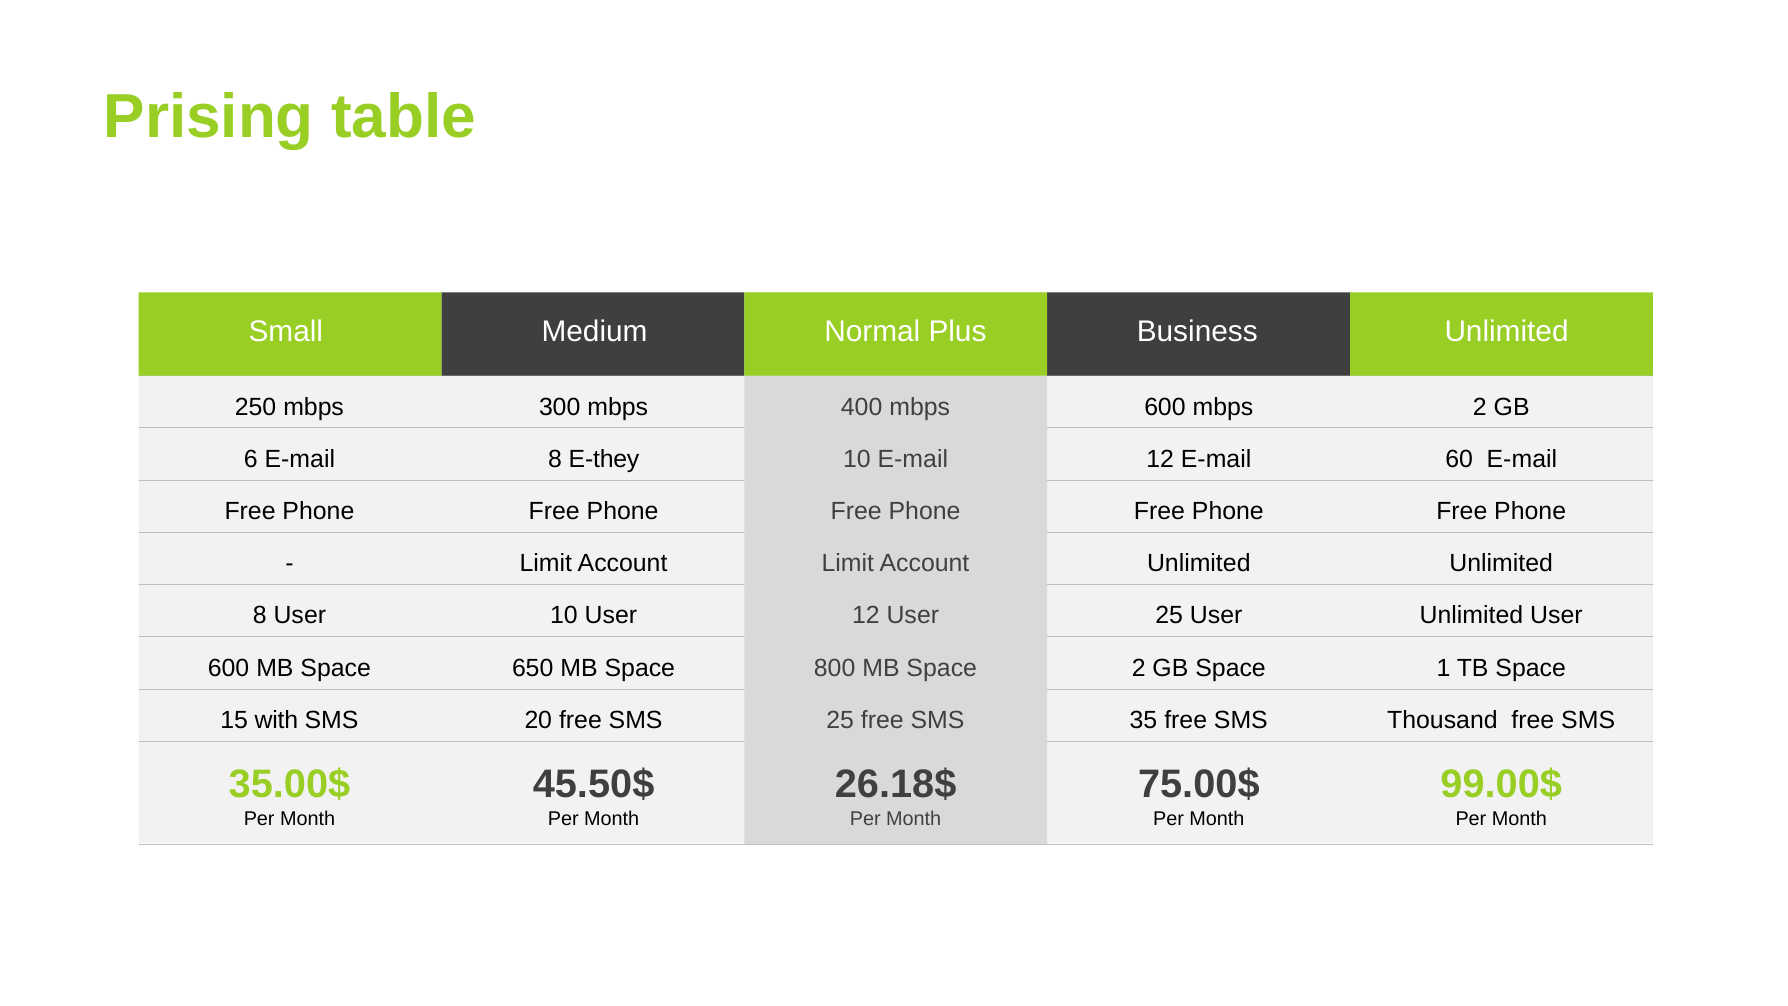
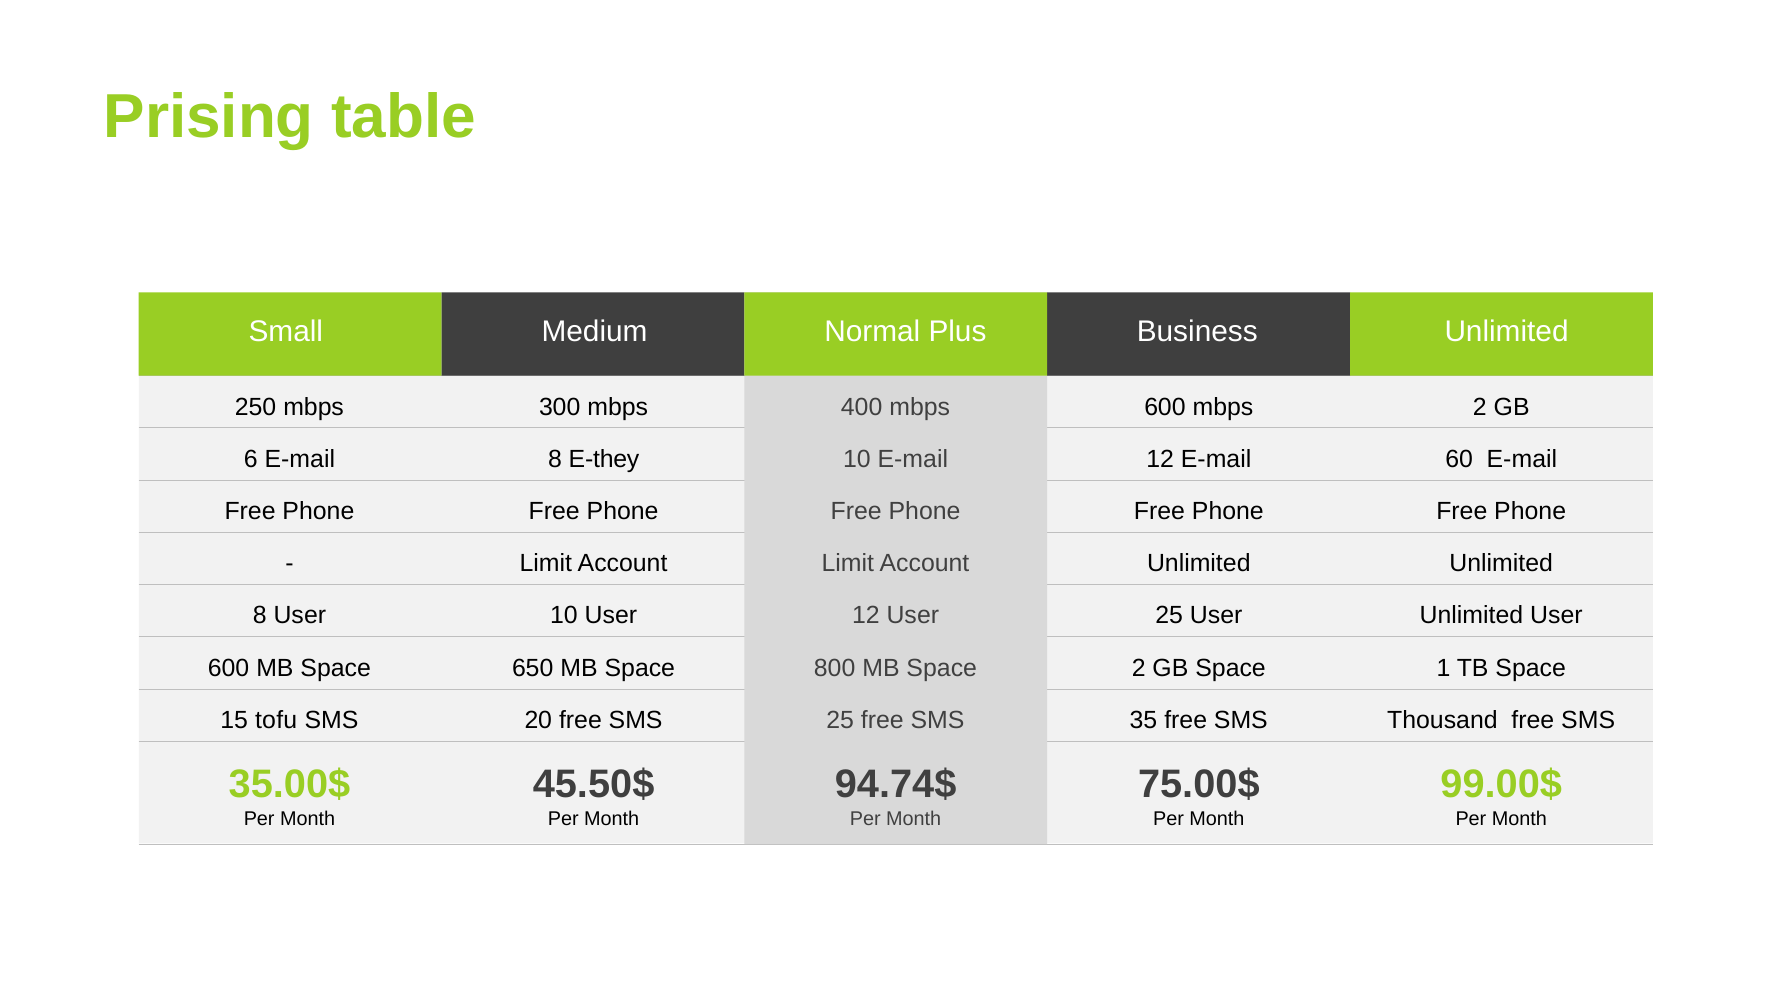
with: with -> tofu
26.18$: 26.18$ -> 94.74$
